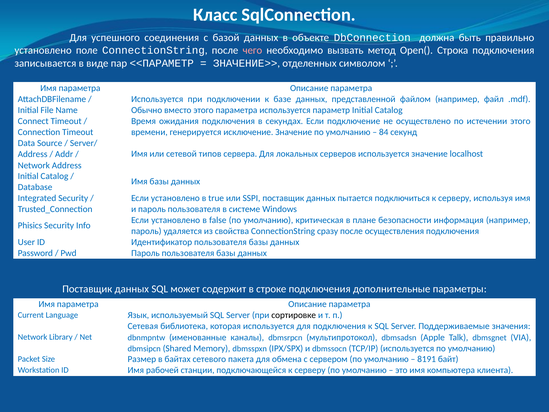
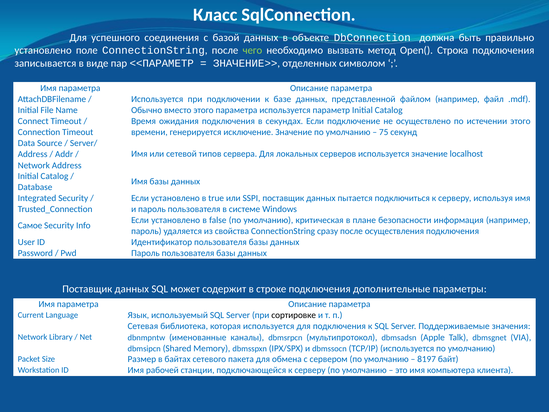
чего colour: pink -> light green
84: 84 -> 75
Phisics: Phisics -> Самое
8191: 8191 -> 8197
